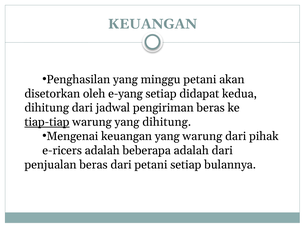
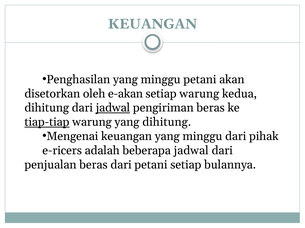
e-yang: e-yang -> e-akan
setiap didapat: didapat -> warung
jadwal at (113, 108) underline: none -> present
keuangan yang warung: warung -> minggu
beberapa adalah: adalah -> jadwal
